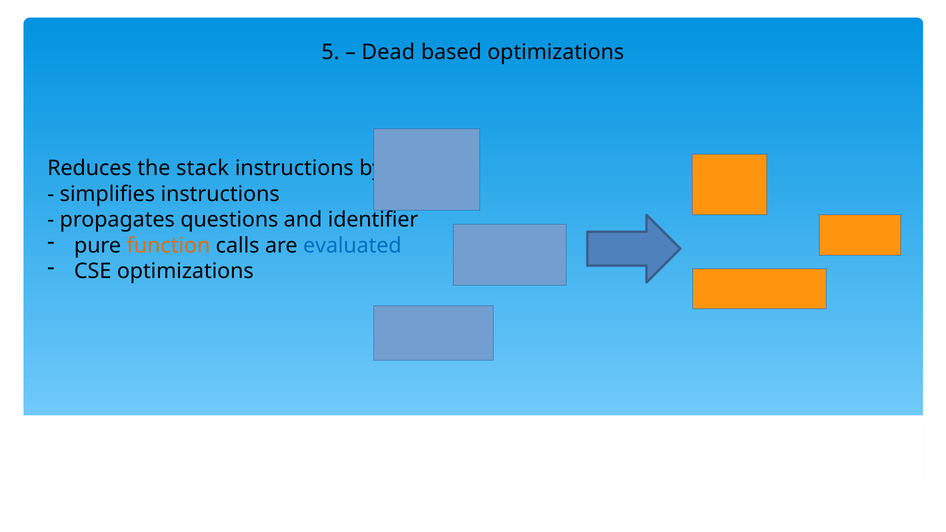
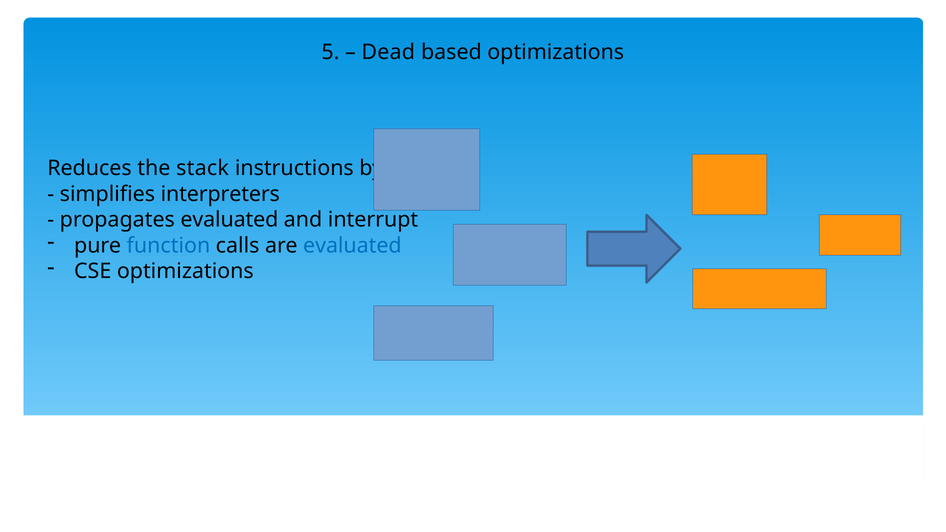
simplifies instructions: instructions -> interpreters
propagates questions: questions -> evaluated
identifier: identifier -> interrupt
function colour: orange -> blue
